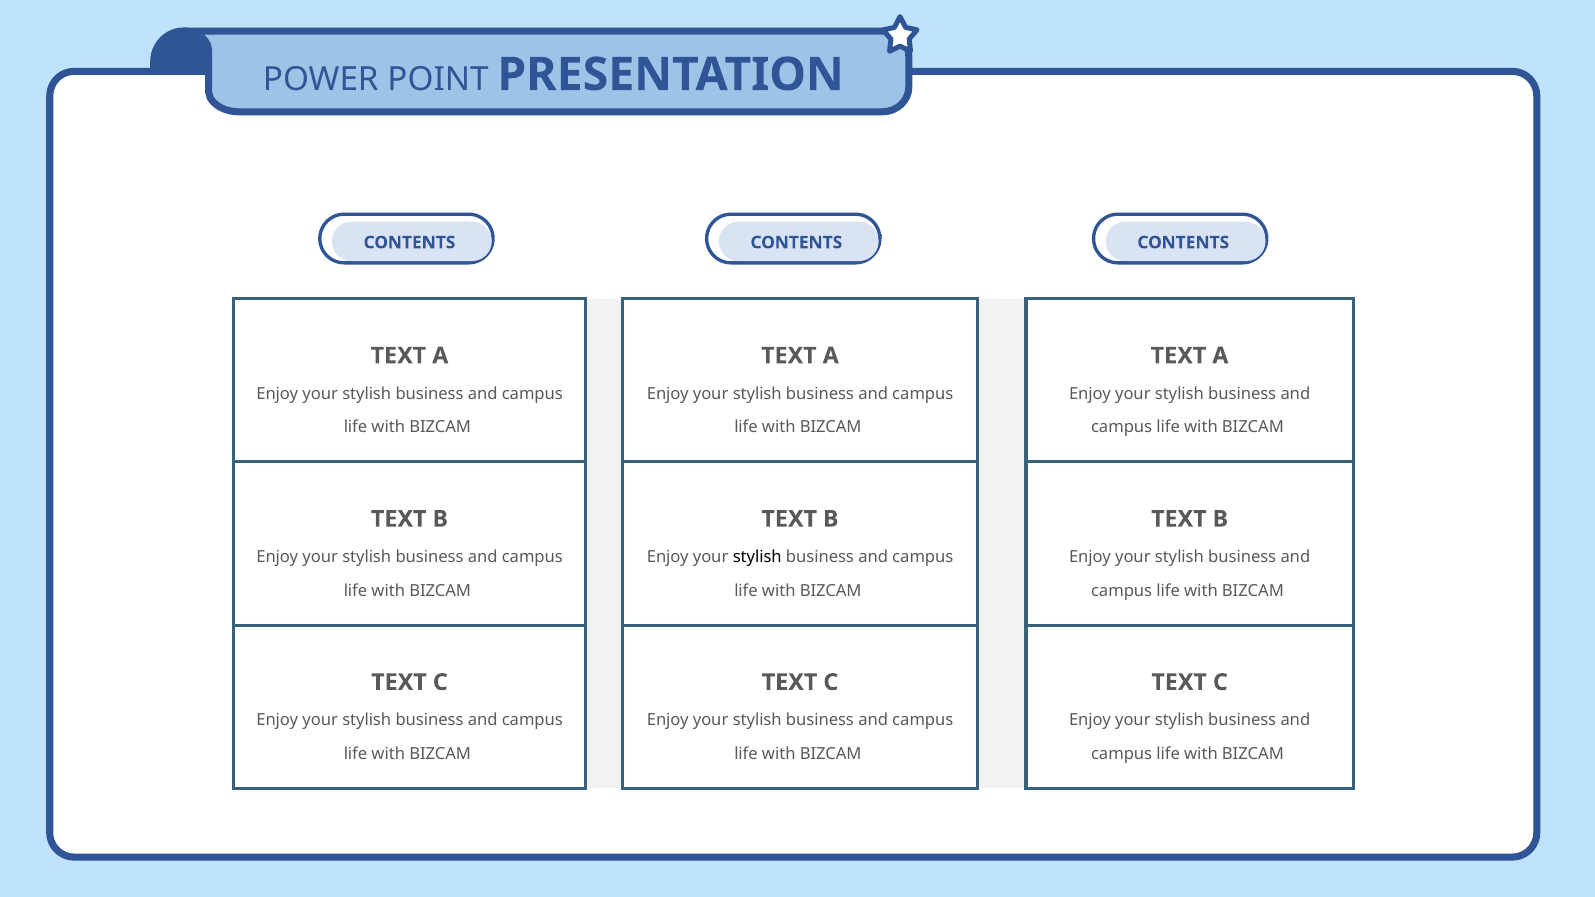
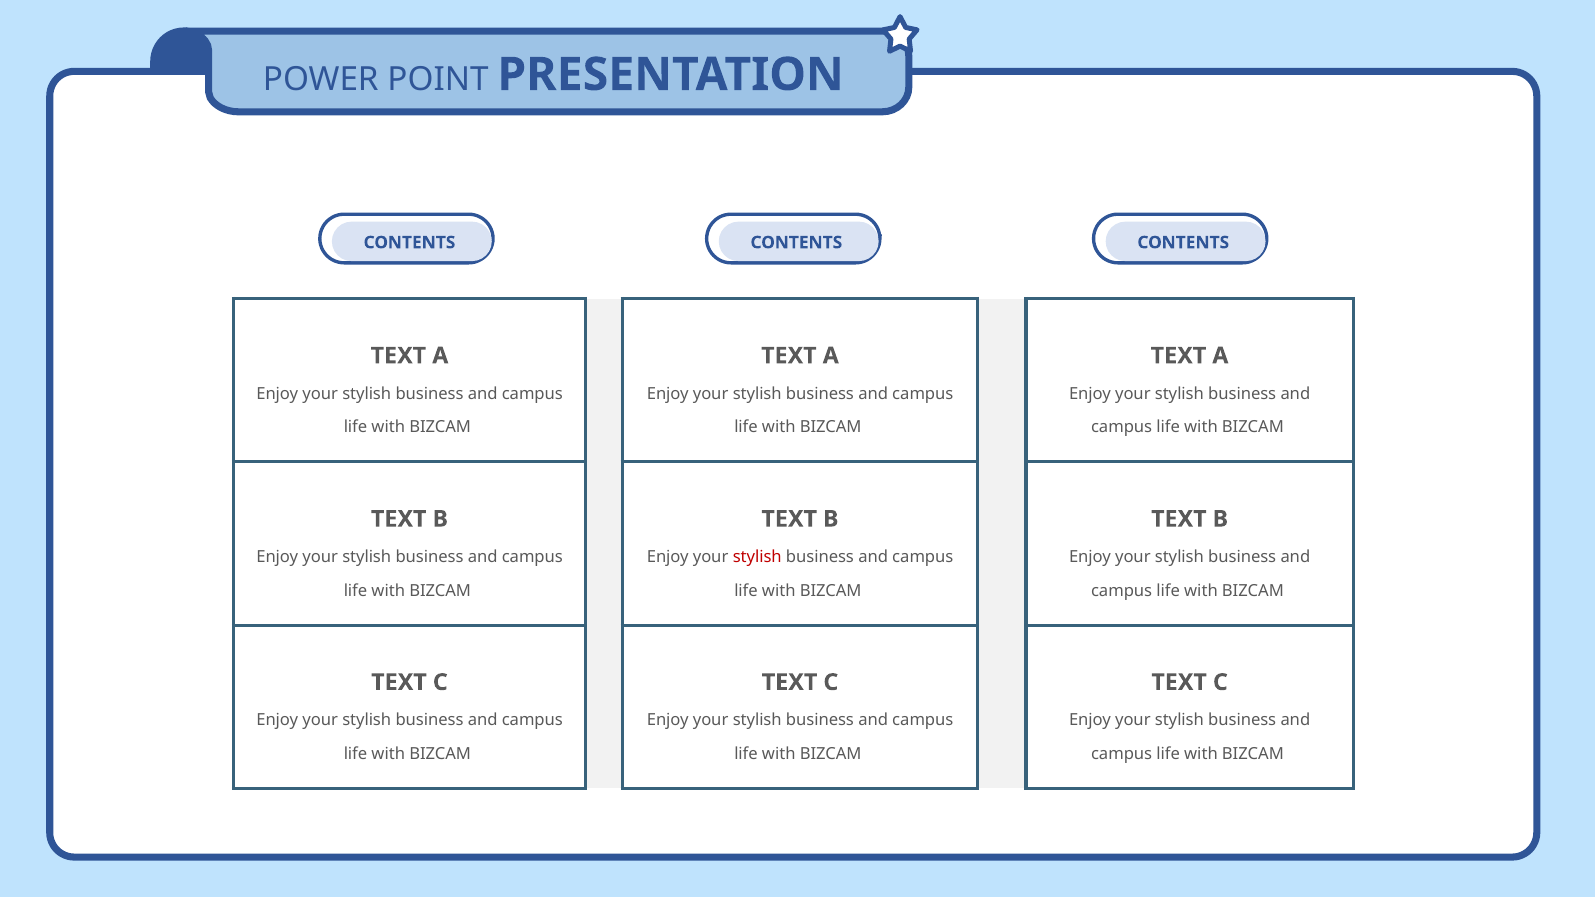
stylish at (757, 557) colour: black -> red
